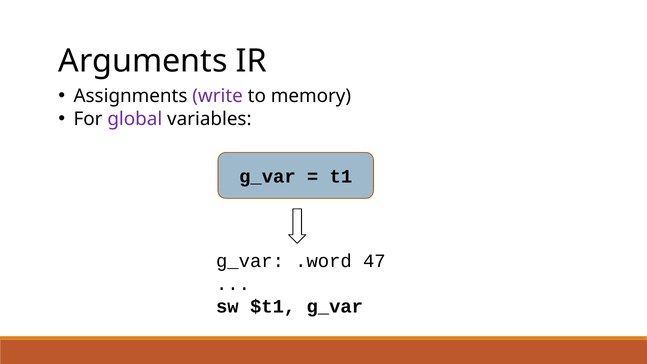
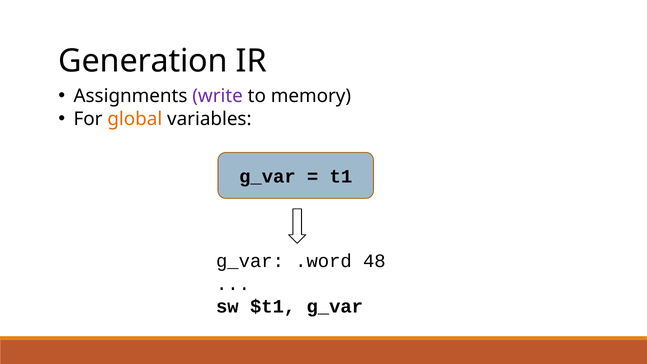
Arguments: Arguments -> Generation
global colour: purple -> orange
47: 47 -> 48
